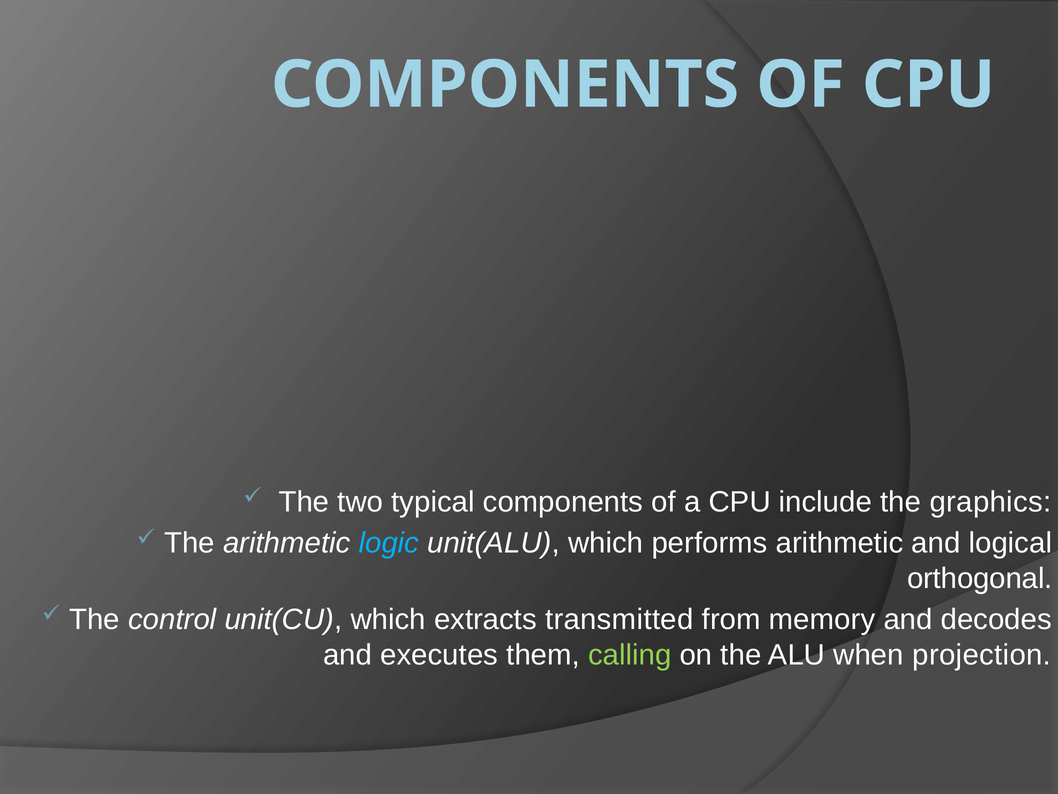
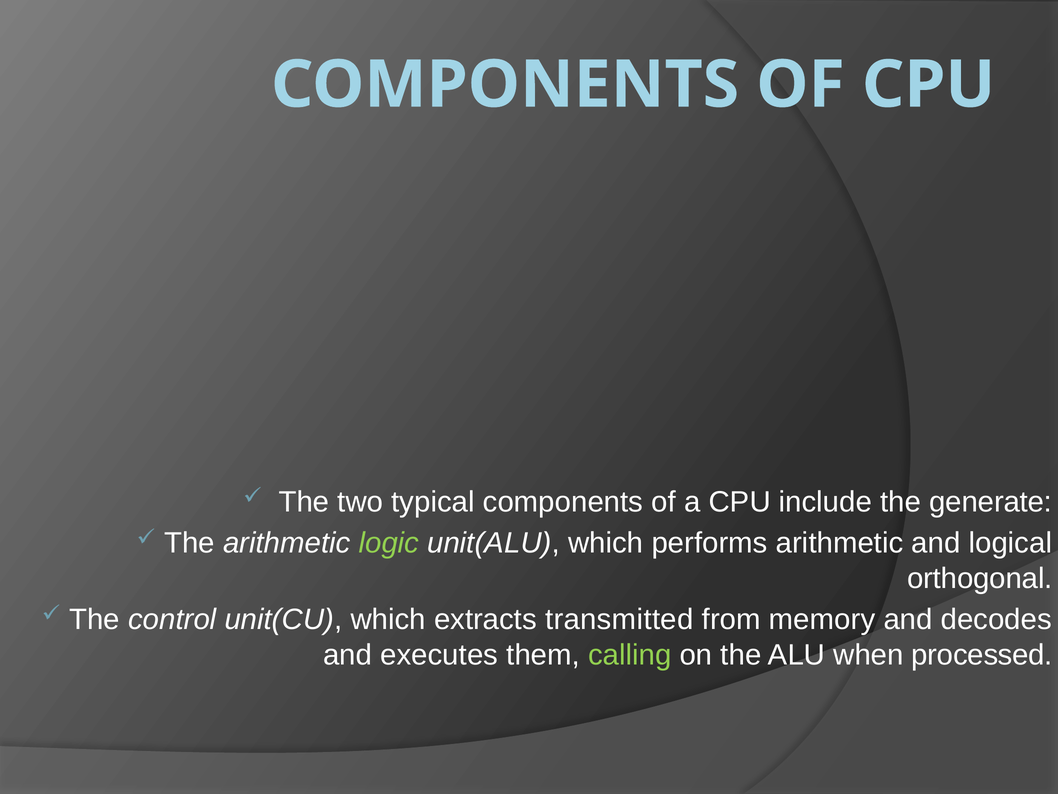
graphics: graphics -> generate
logic colour: light blue -> light green
projection: projection -> processed
